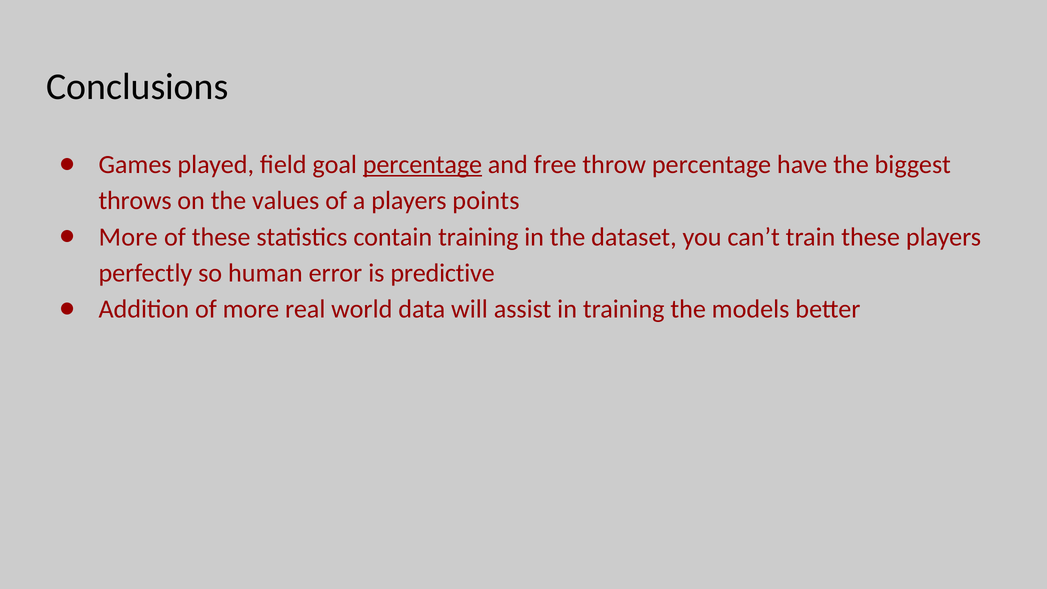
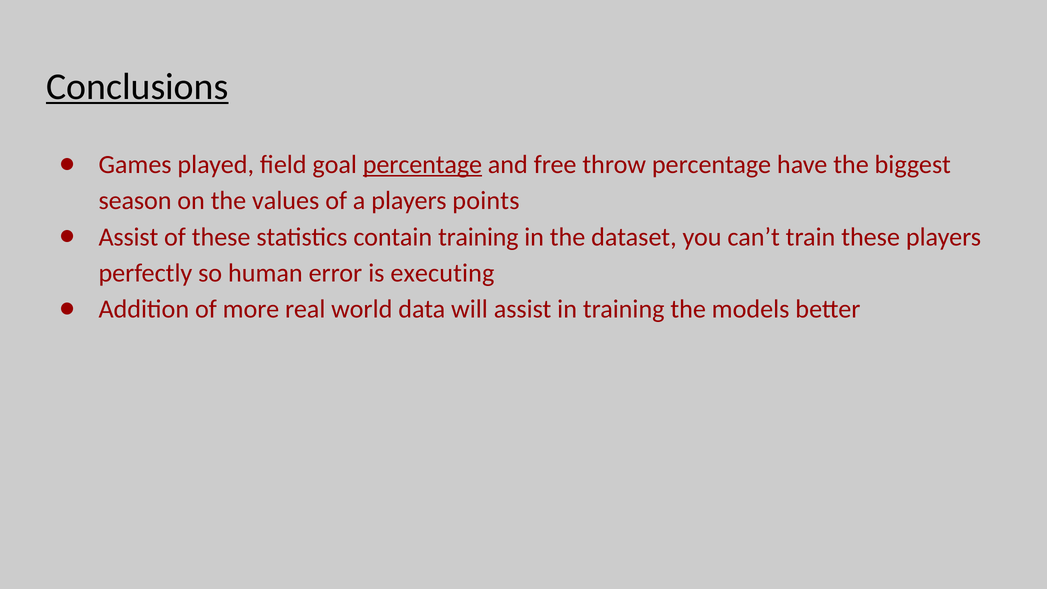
Conclusions underline: none -> present
throws: throws -> season
More at (128, 237): More -> Assist
predictive: predictive -> executing
